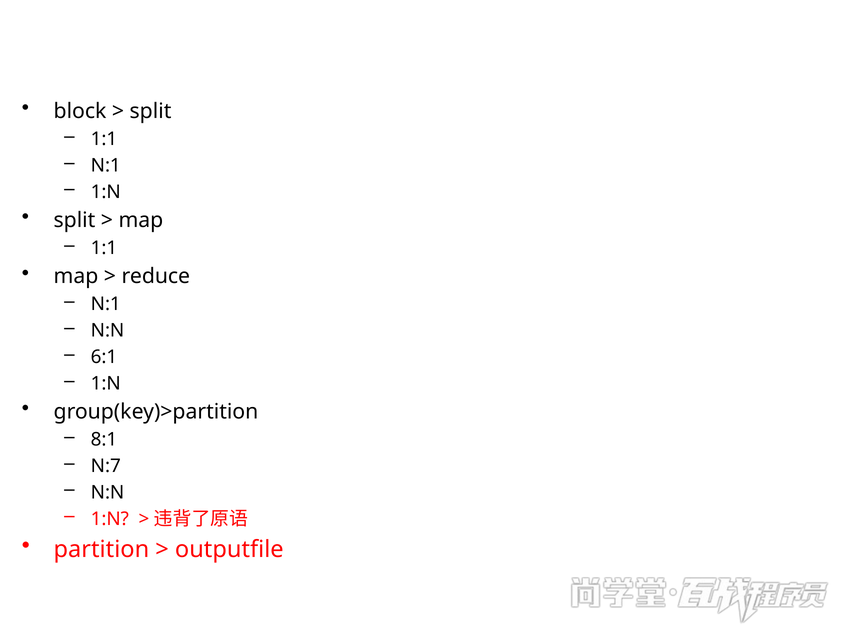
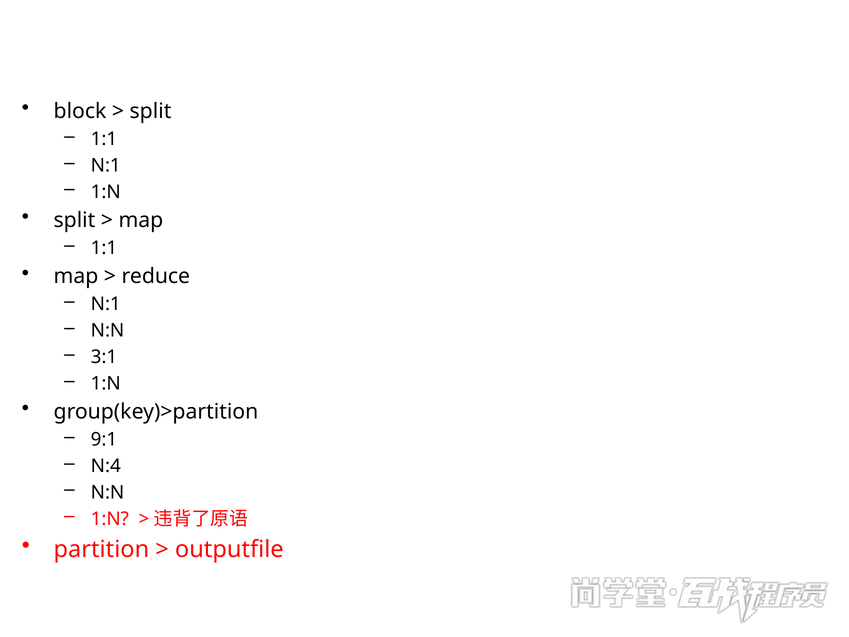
6:1: 6:1 -> 3:1
8:1: 8:1 -> 9:1
N:7: N:7 -> N:4
